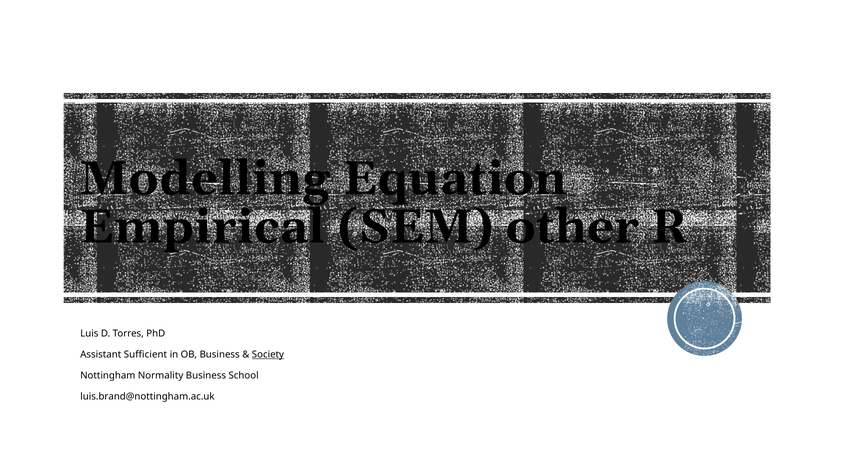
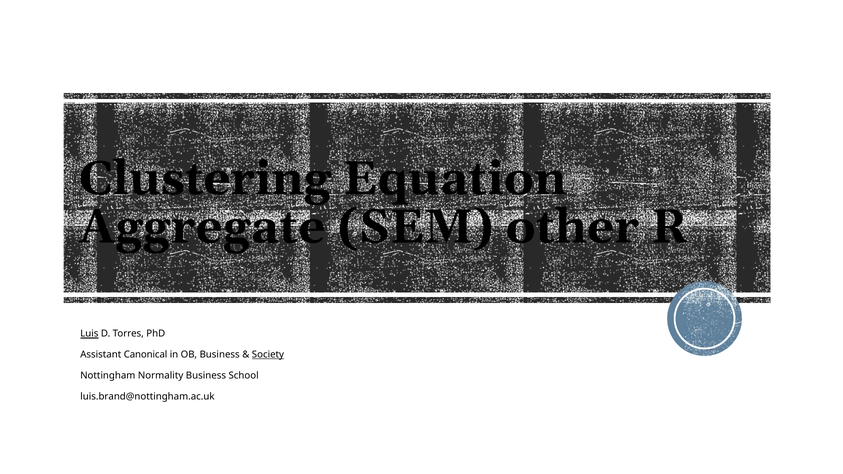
Modelling: Modelling -> Clustering
Empirical: Empirical -> Aggregate
Luis underline: none -> present
Sufficient: Sufficient -> Canonical
